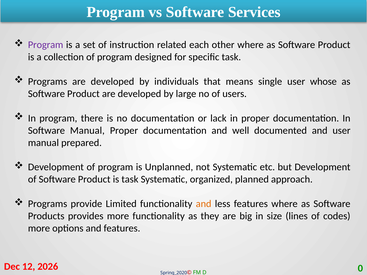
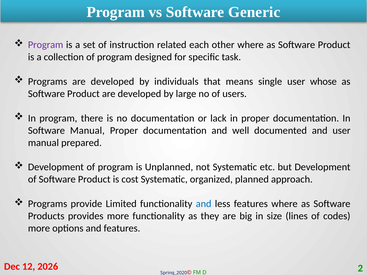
Services: Services -> Generic
is task: task -> cost
and at (204, 204) colour: orange -> blue
0: 0 -> 2
